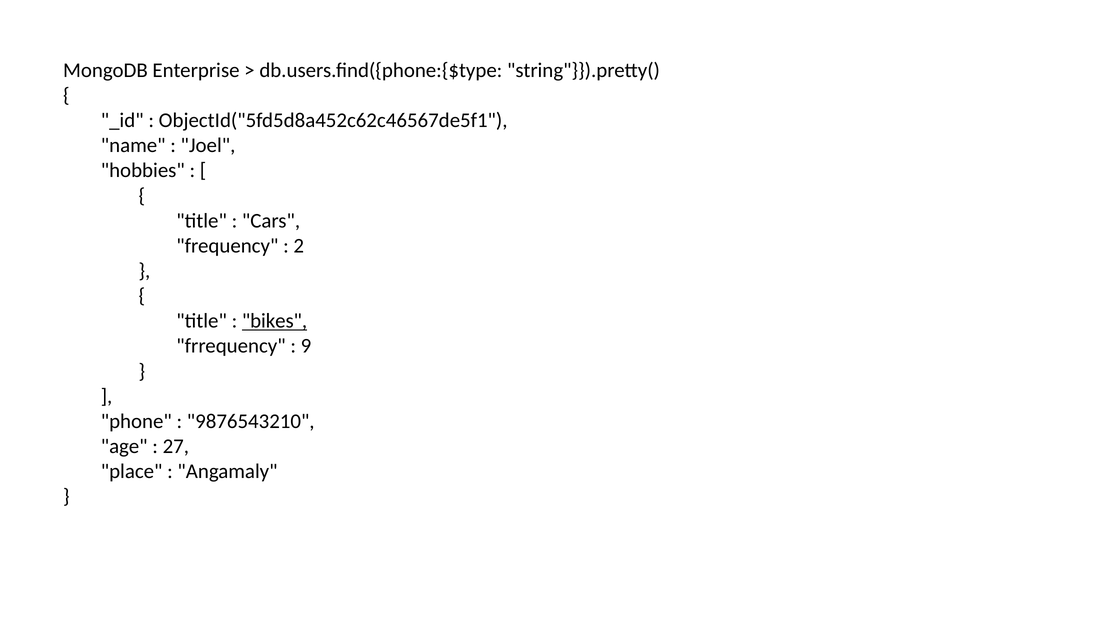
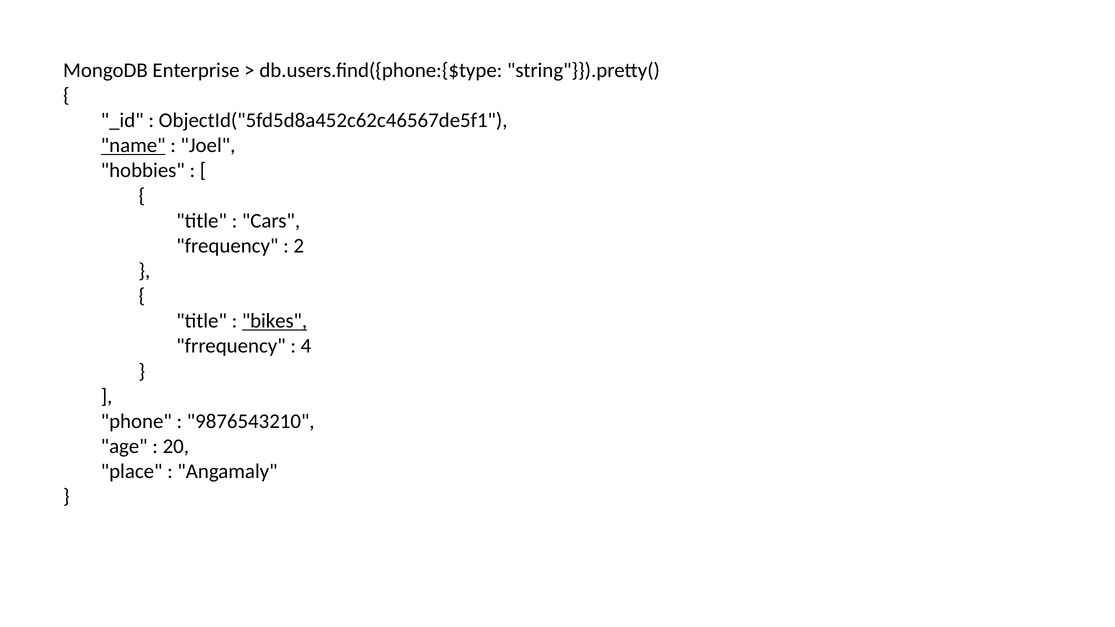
name underline: none -> present
9: 9 -> 4
27: 27 -> 20
